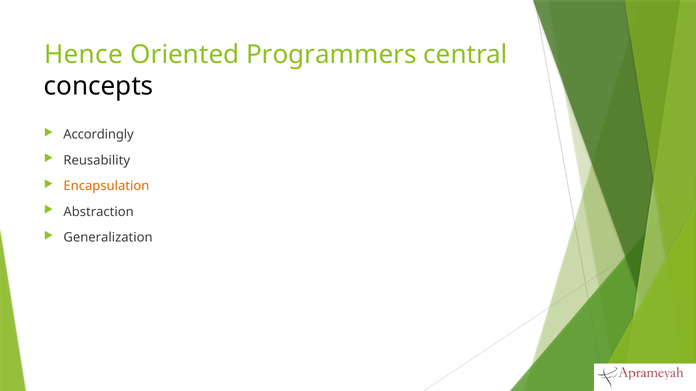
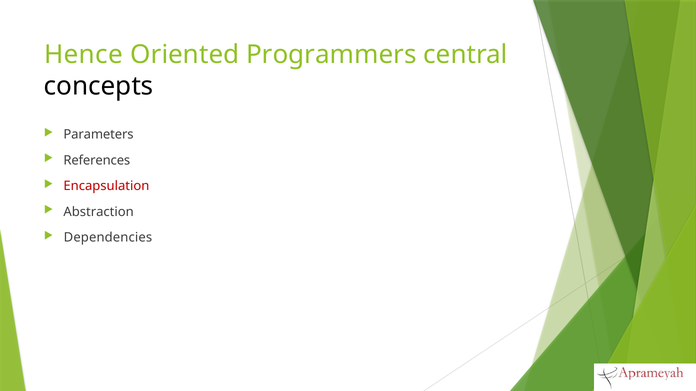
Accordingly: Accordingly -> Parameters
Reusability: Reusability -> References
Encapsulation colour: orange -> red
Generalization: Generalization -> Dependencies
